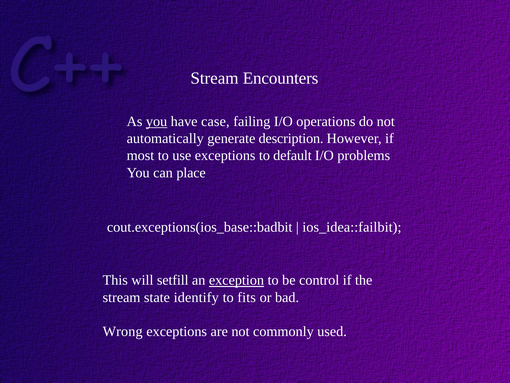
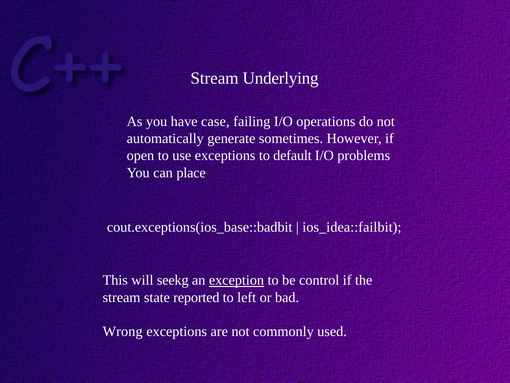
Encounters: Encounters -> Underlying
you at (157, 121) underline: present -> none
description: description -> sometimes
most: most -> open
setfill: setfill -> seekg
identify: identify -> reported
fits: fits -> left
